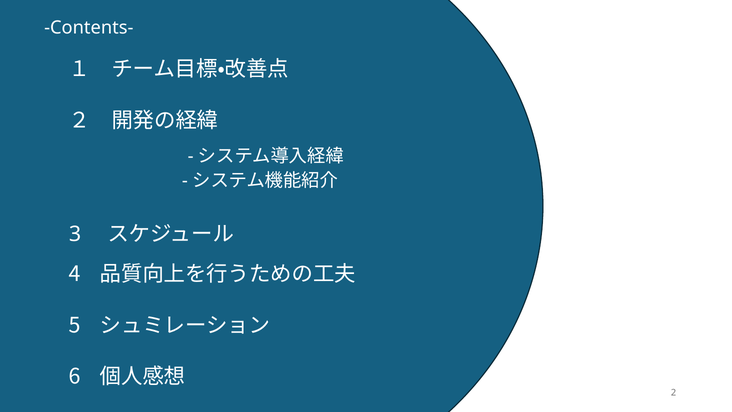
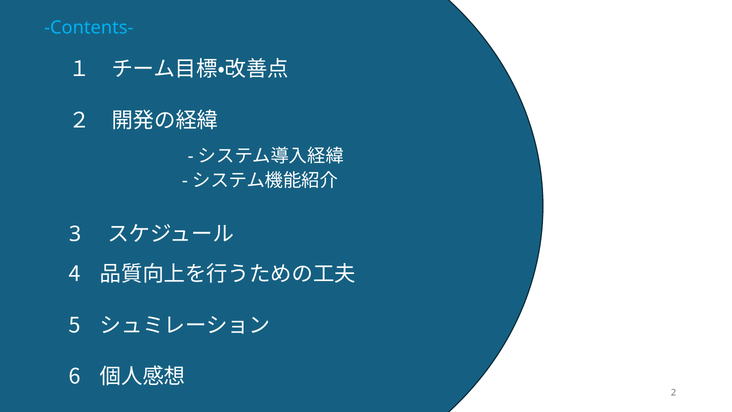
Contents- colour: white -> light blue
